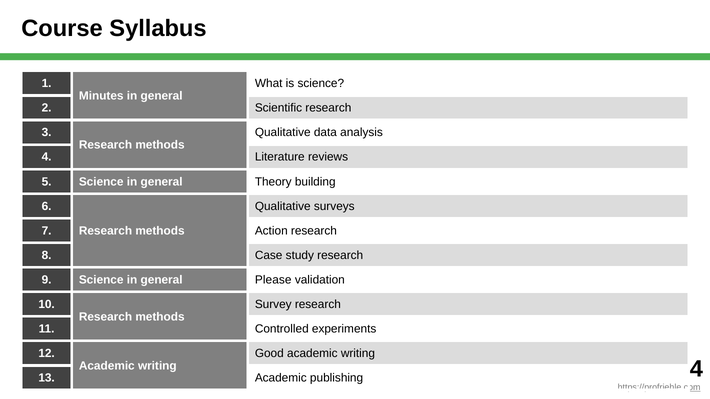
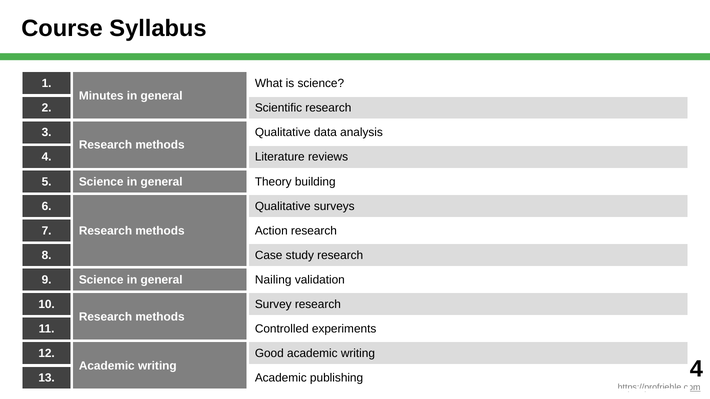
Please: Please -> Nailing
